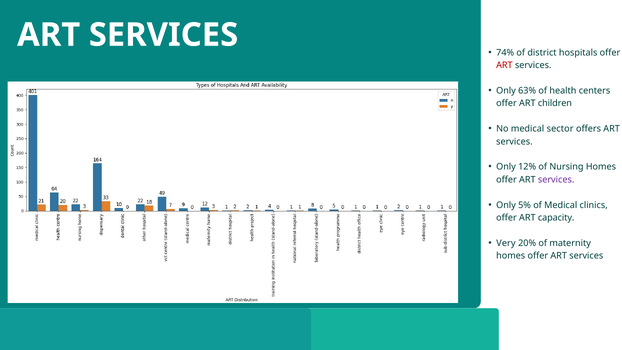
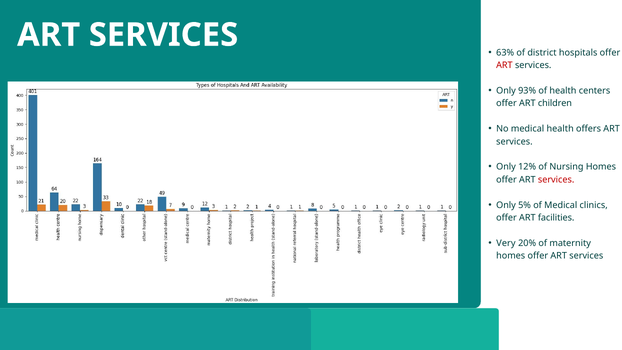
74%: 74% -> 63%
63%: 63% -> 93%
medical sector: sector -> health
services at (556, 180) colour: purple -> red
capacity: capacity -> facilities
